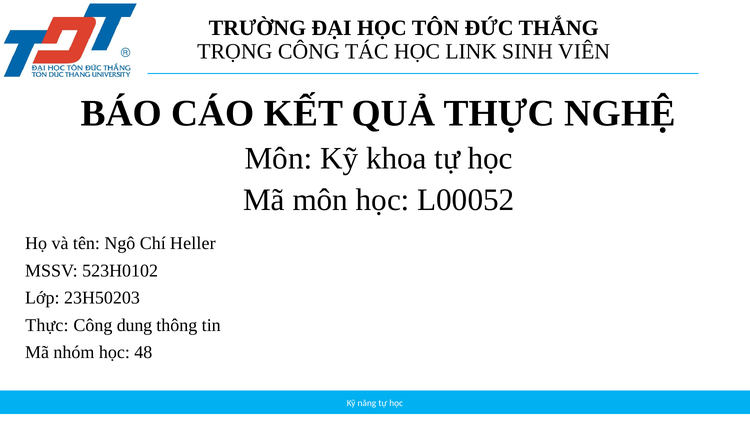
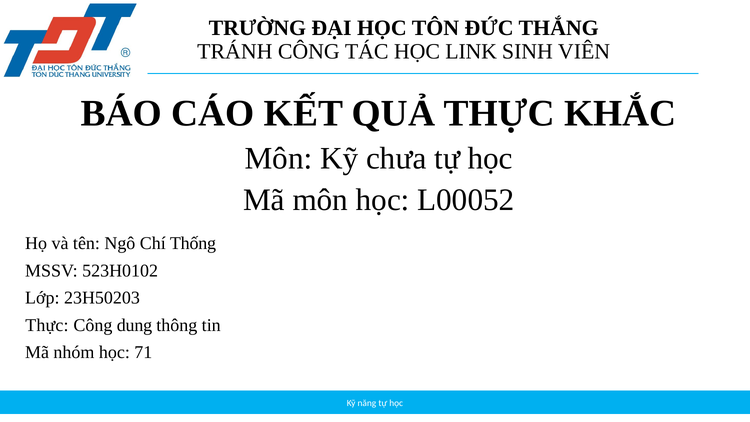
TRỌNG: TRỌNG -> TRÁNH
NGHỆ: NGHỆ -> KHẮC
khoa: khoa -> chưa
Heller: Heller -> Thống
48: 48 -> 71
